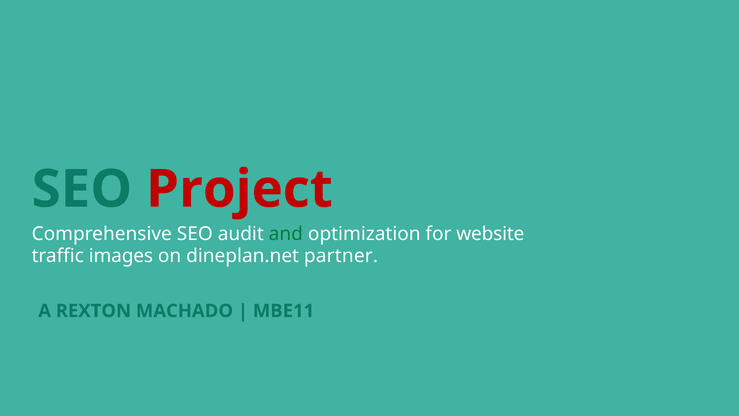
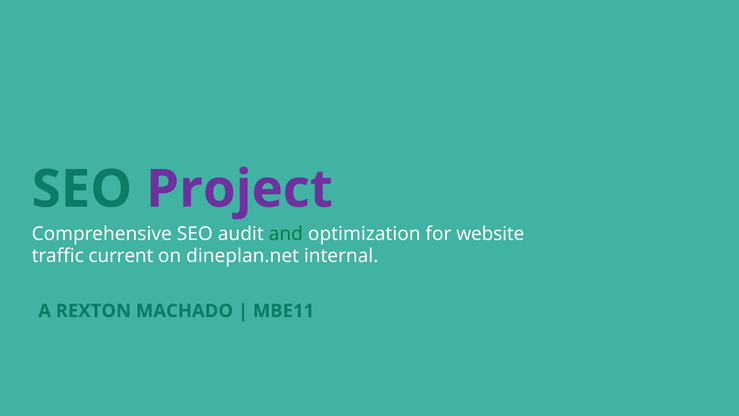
Project colour: red -> purple
images: images -> current
partner: partner -> internal
